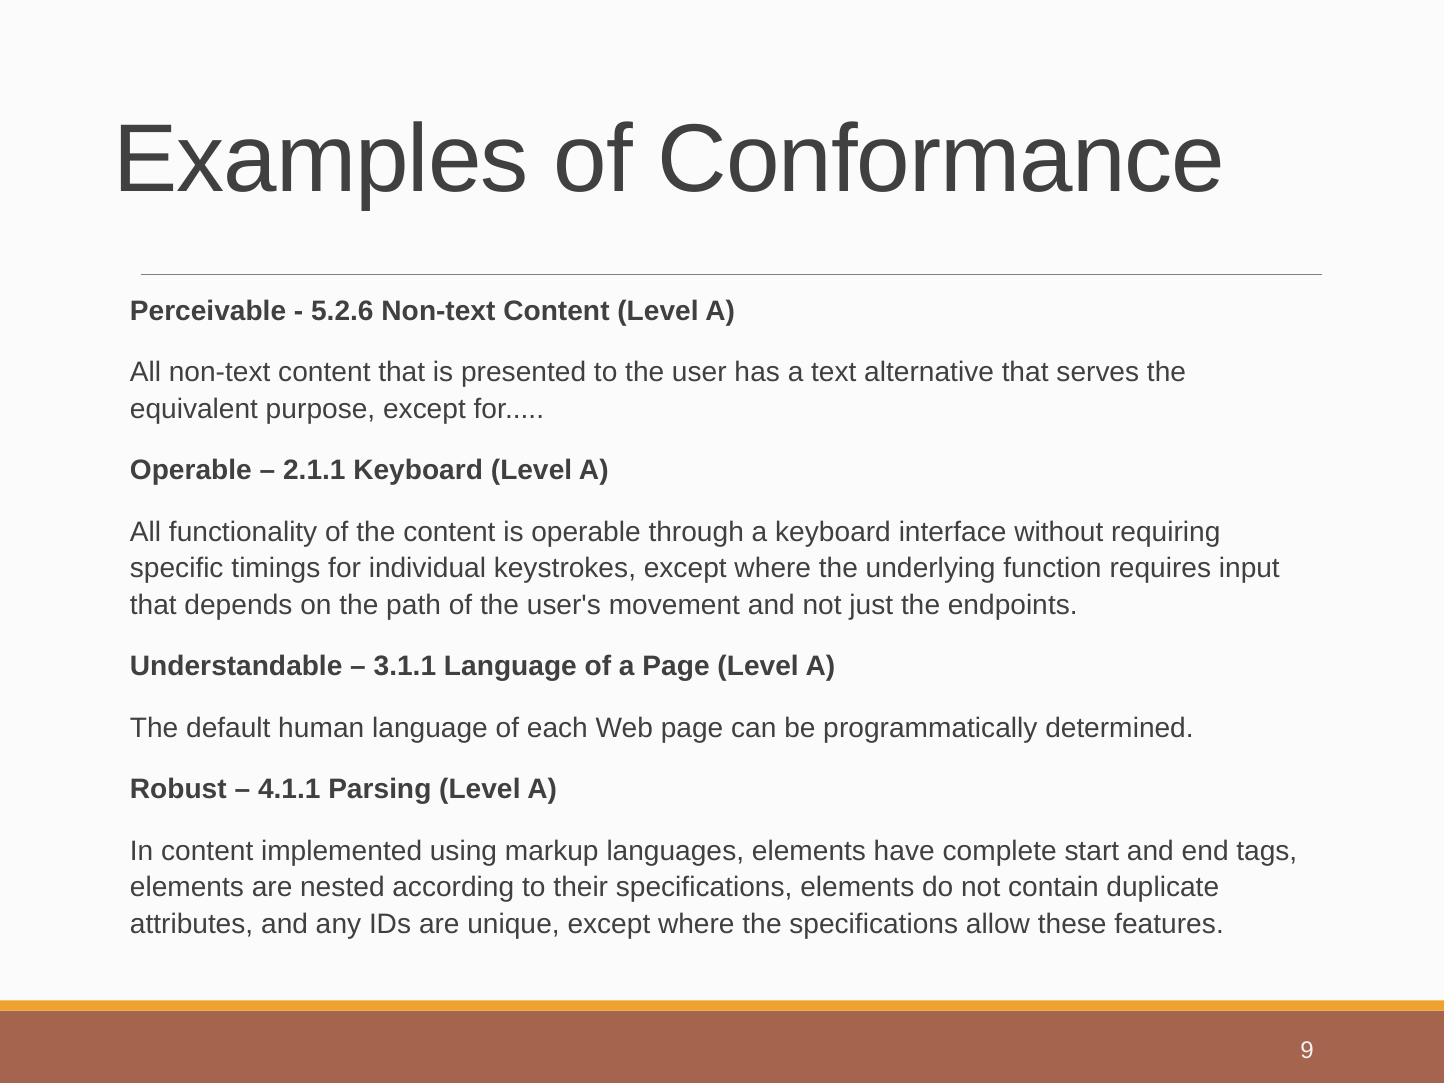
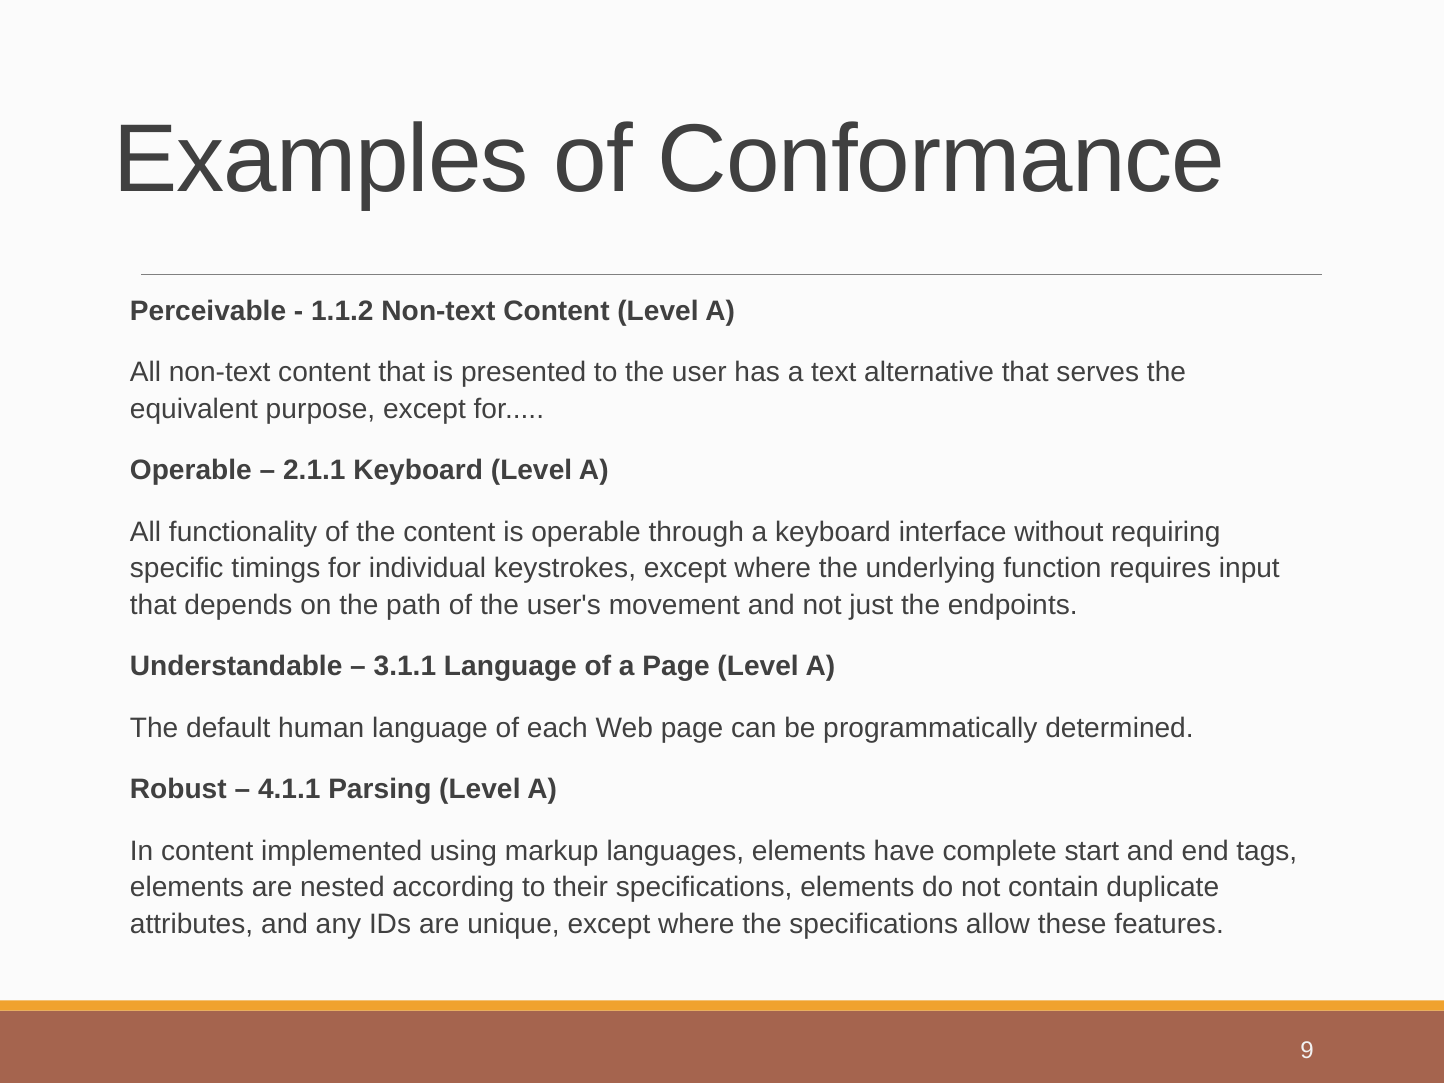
5.2.6: 5.2.6 -> 1.1.2
